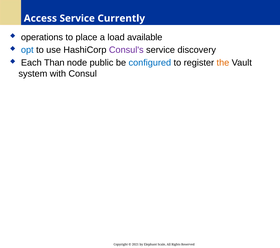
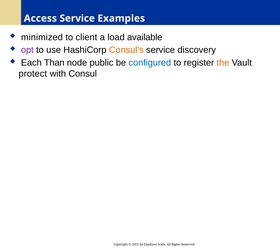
Currently: Currently -> Examples
operations: operations -> minimized
place: place -> client
opt colour: blue -> purple
Consul's colour: purple -> orange
system: system -> protect
